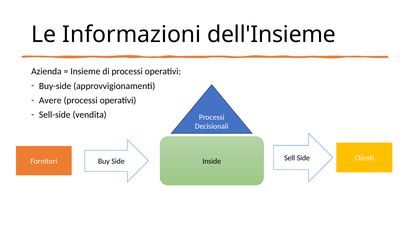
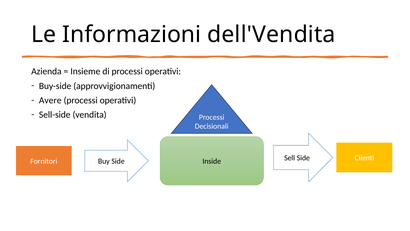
dell'Insieme: dell'Insieme -> dell'Vendita
